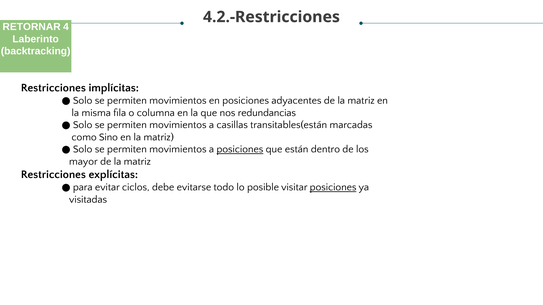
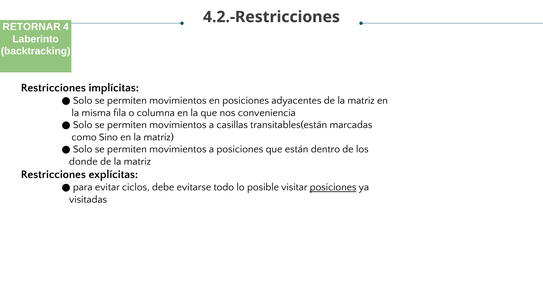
redundancias: redundancias -> conveniencia
posiciones at (240, 149) underline: present -> none
mayor: mayor -> donde
